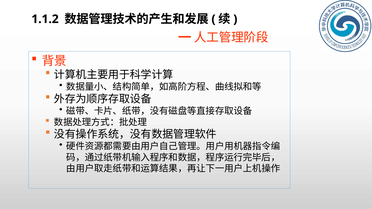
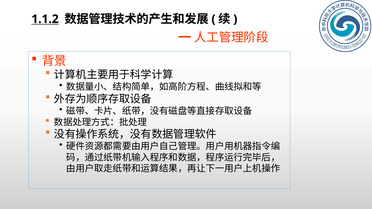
1.1.2 underline: none -> present
